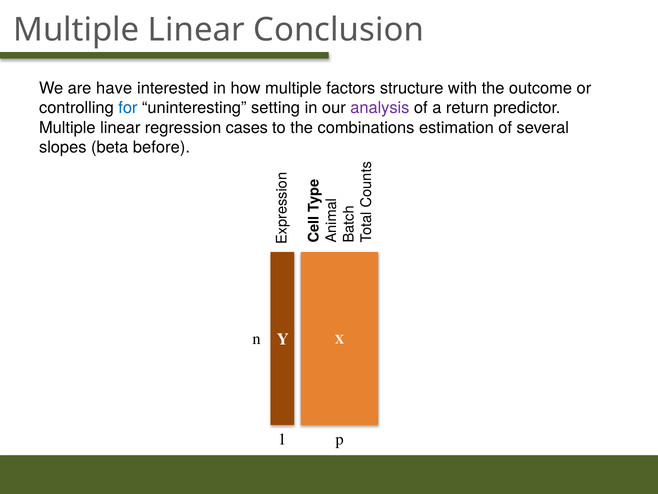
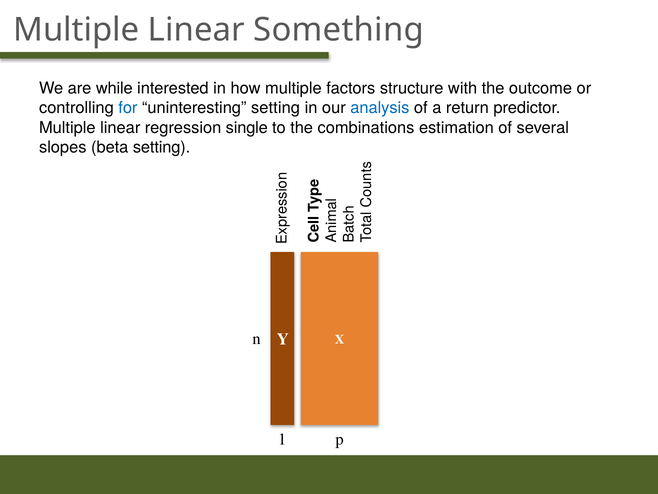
Conclusion: Conclusion -> Something
have: have -> while
analysis colour: purple -> blue
cases: cases -> single
beta before: before -> setting
